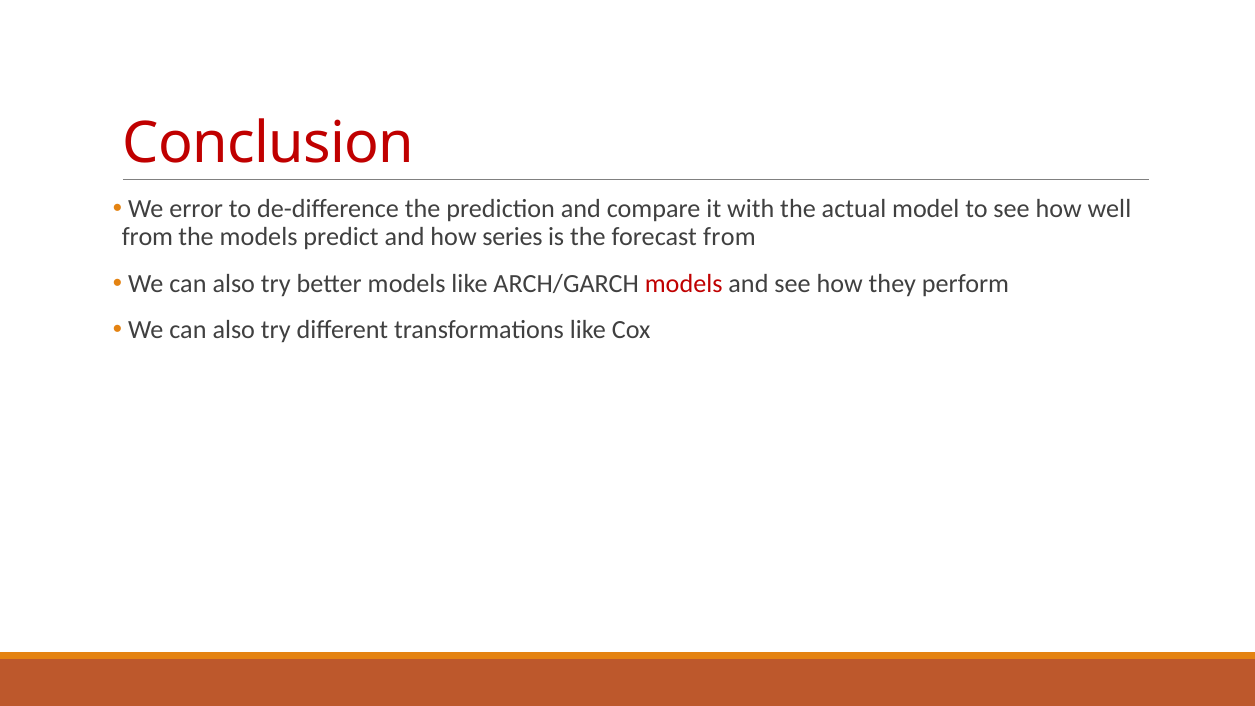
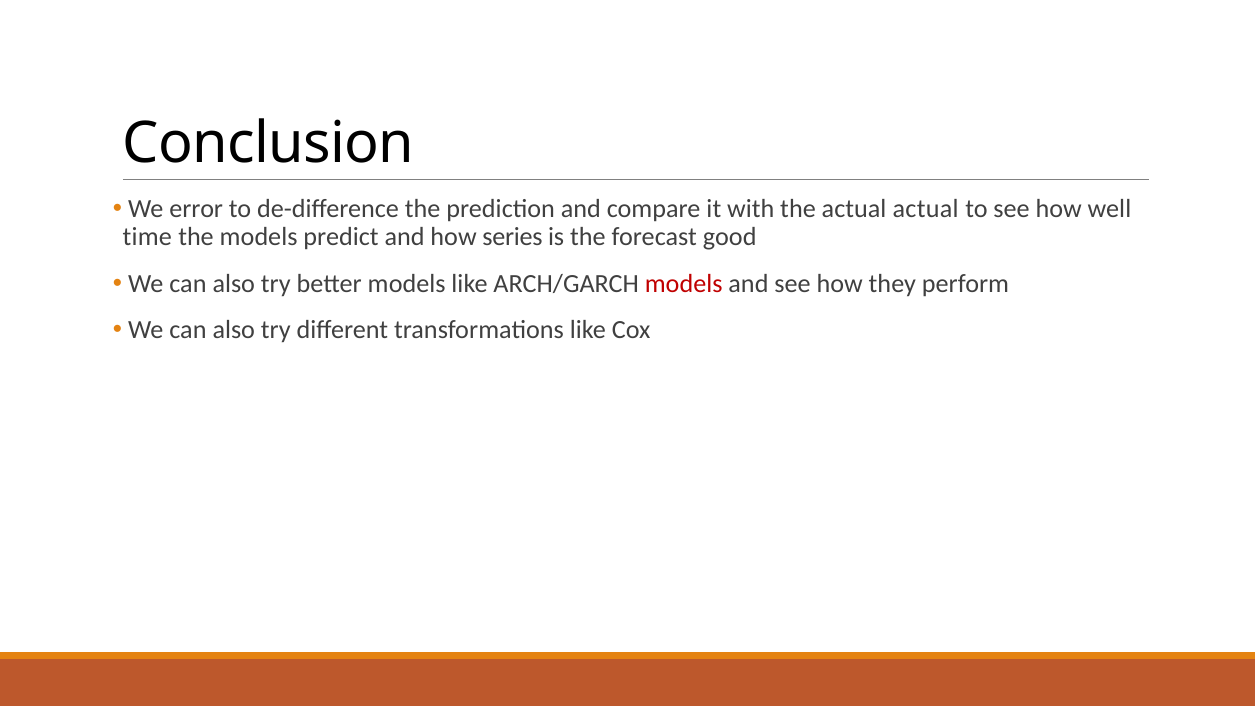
Conclusion colour: red -> black
actual model: model -> actual
from at (147, 237): from -> time
forecast from: from -> good
